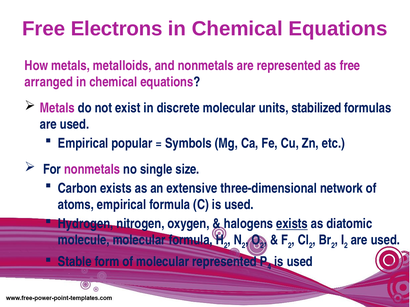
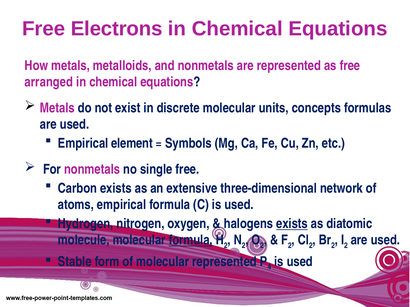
stabilized: stabilized -> concepts
popular: popular -> element
single size: size -> free
formula at (191, 241) underline: none -> present
